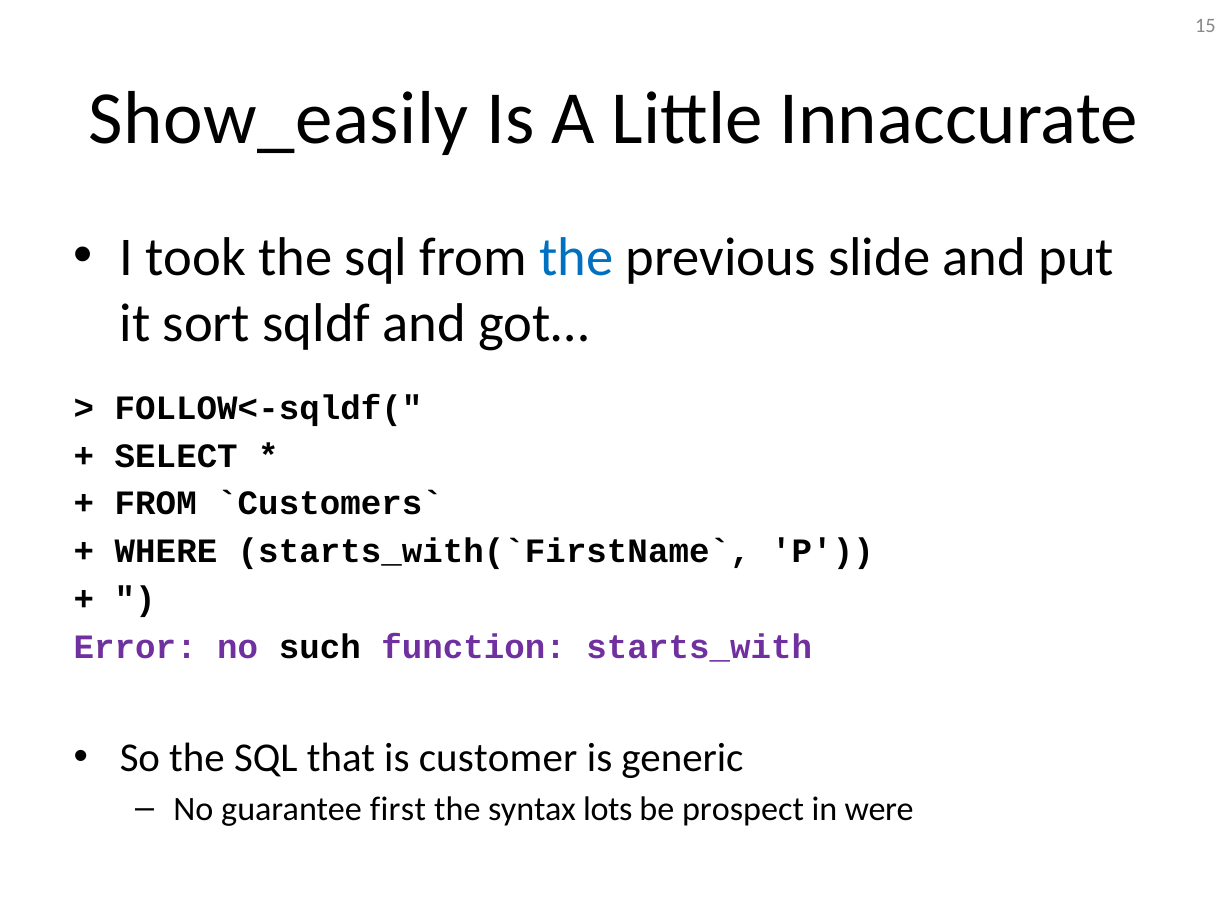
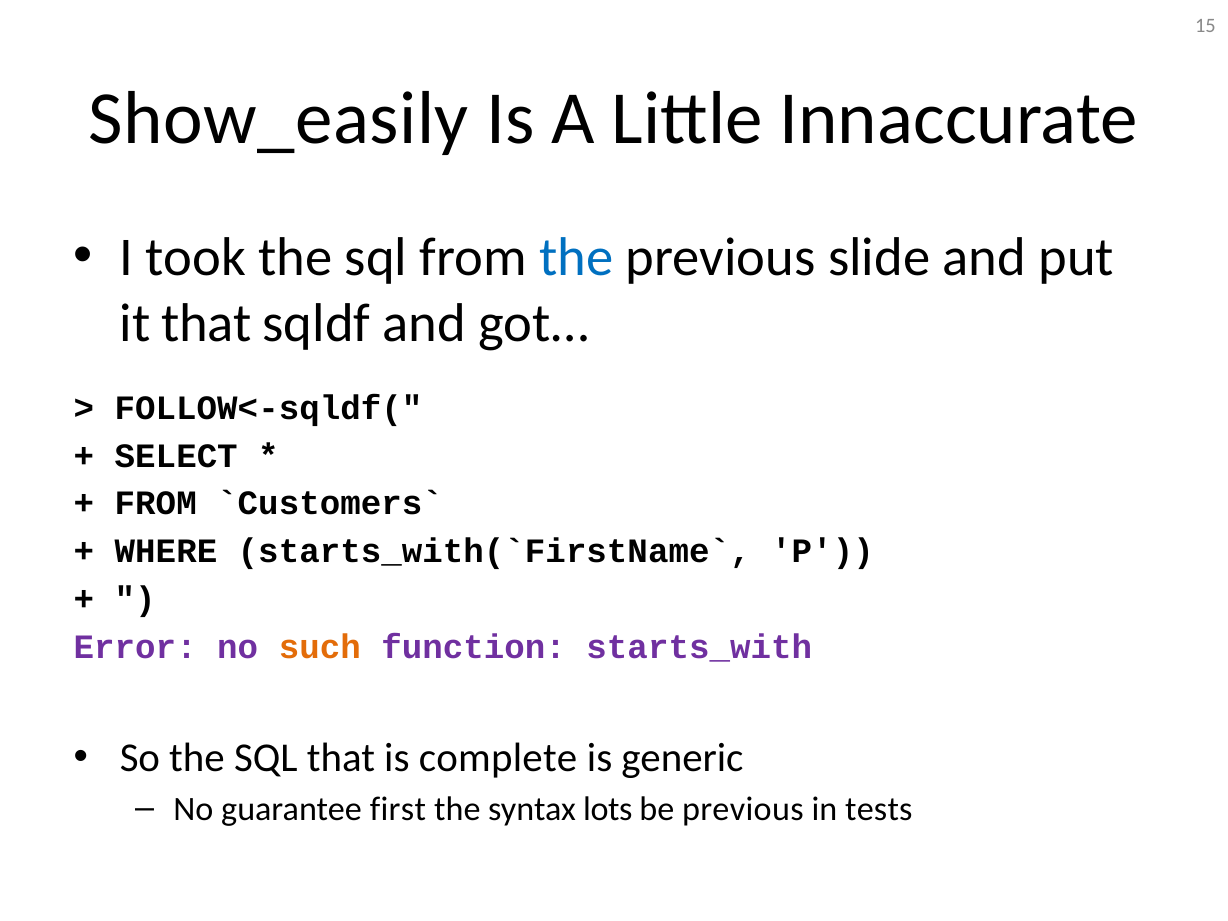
it sort: sort -> that
such colour: black -> orange
customer: customer -> complete
be prospect: prospect -> previous
were: were -> tests
